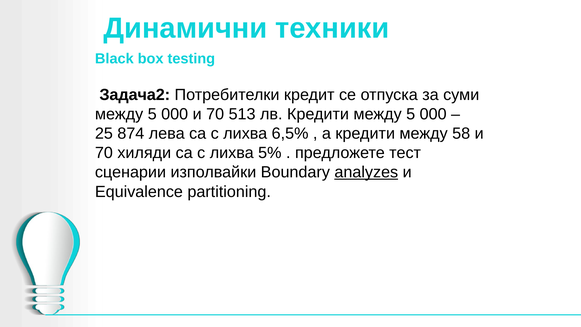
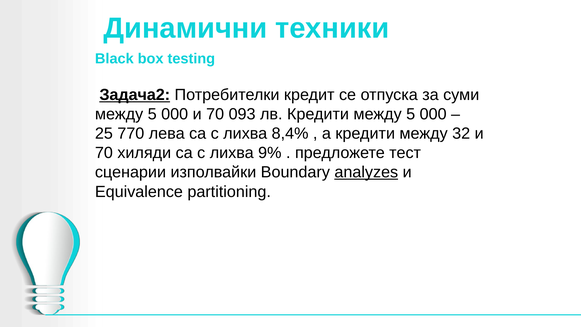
Задача2 underline: none -> present
513: 513 -> 093
874: 874 -> 770
6,5%: 6,5% -> 8,4%
58: 58 -> 32
5%: 5% -> 9%
